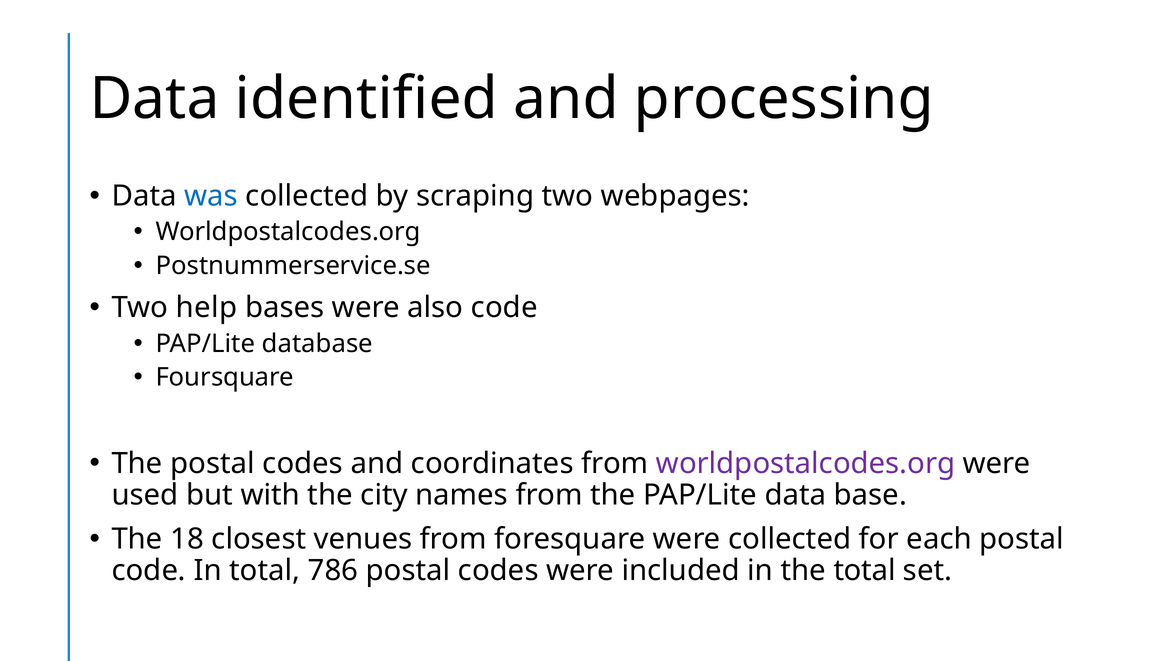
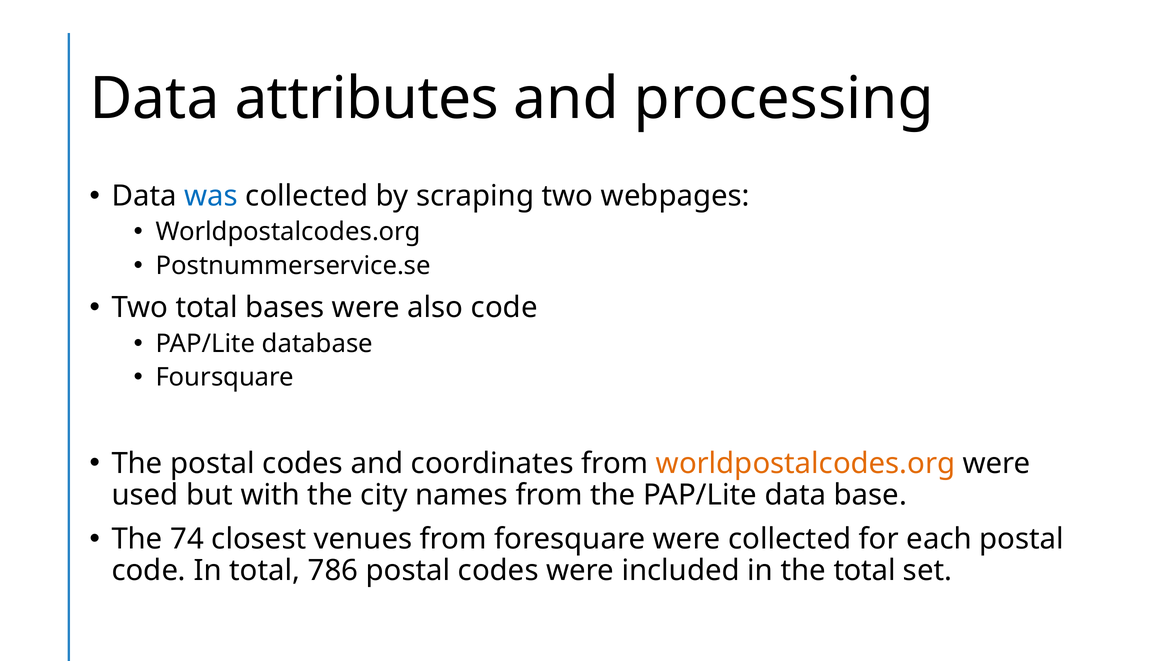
identified: identified -> attributes
Two help: help -> total
worldpostalcodes.org at (806, 463) colour: purple -> orange
18: 18 -> 74
